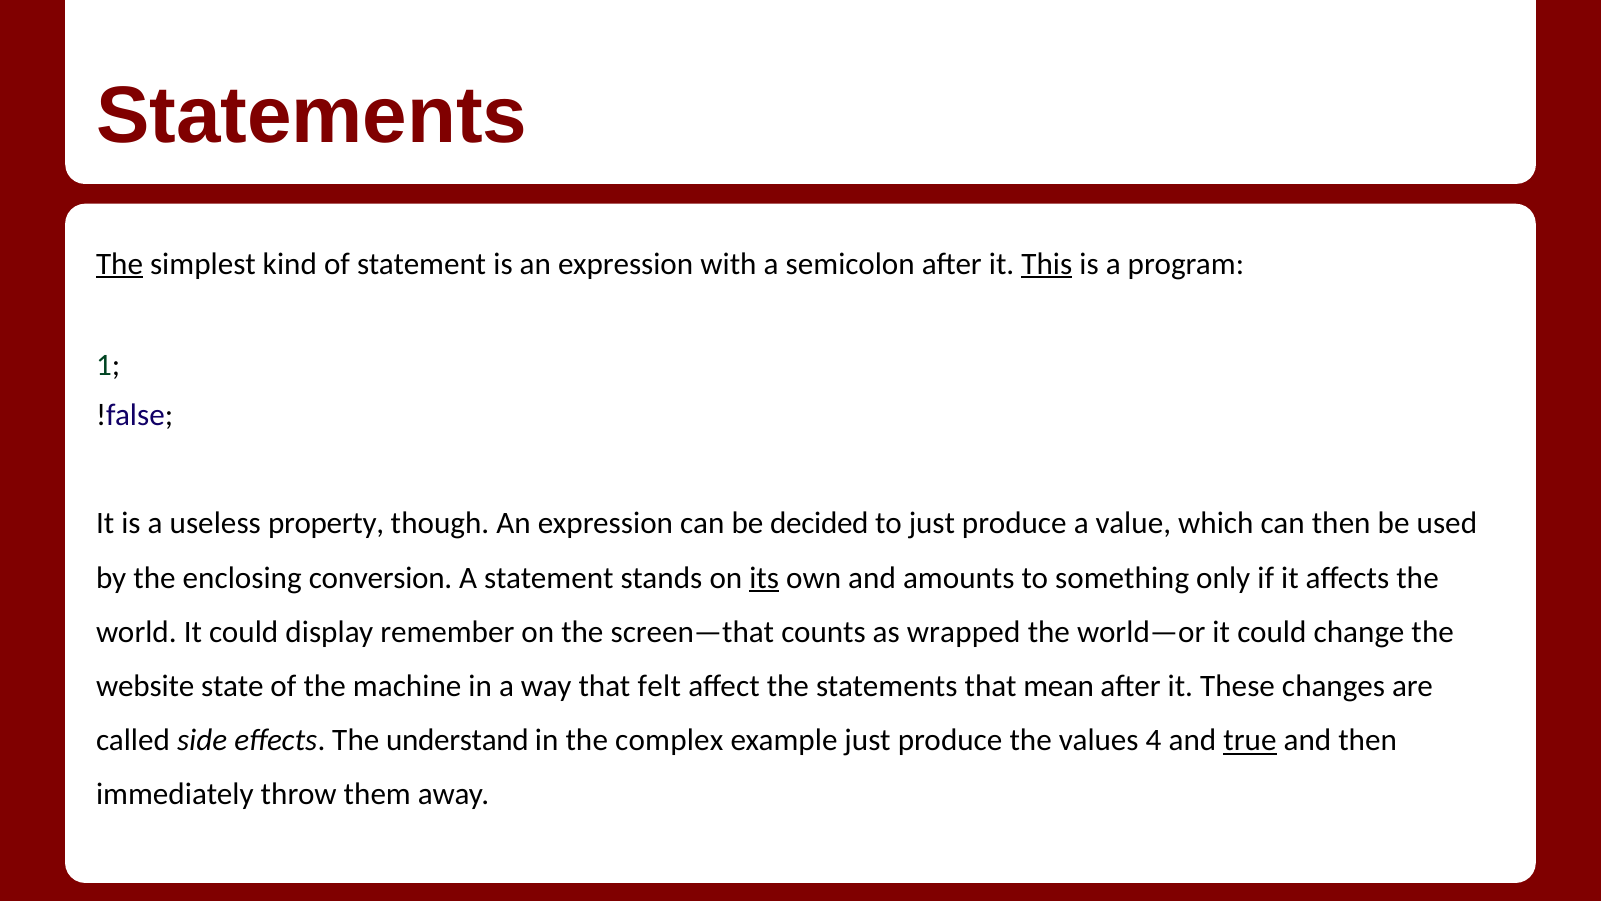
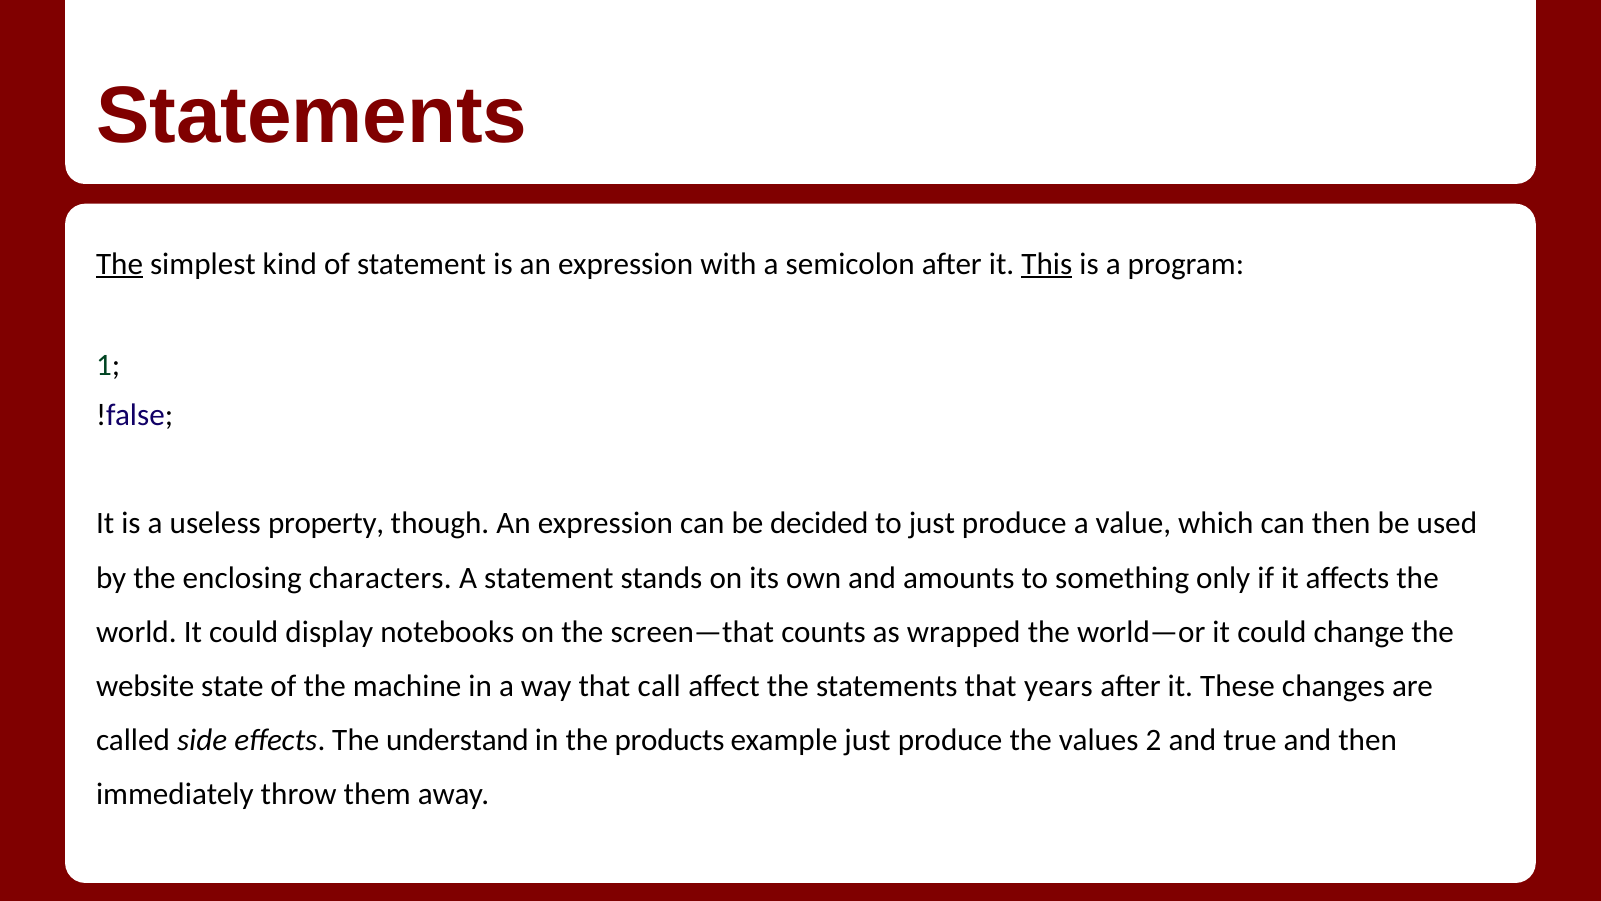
conversion: conversion -> characters
its underline: present -> none
remember: remember -> notebooks
felt: felt -> call
mean: mean -> years
complex: complex -> products
4: 4 -> 2
true underline: present -> none
